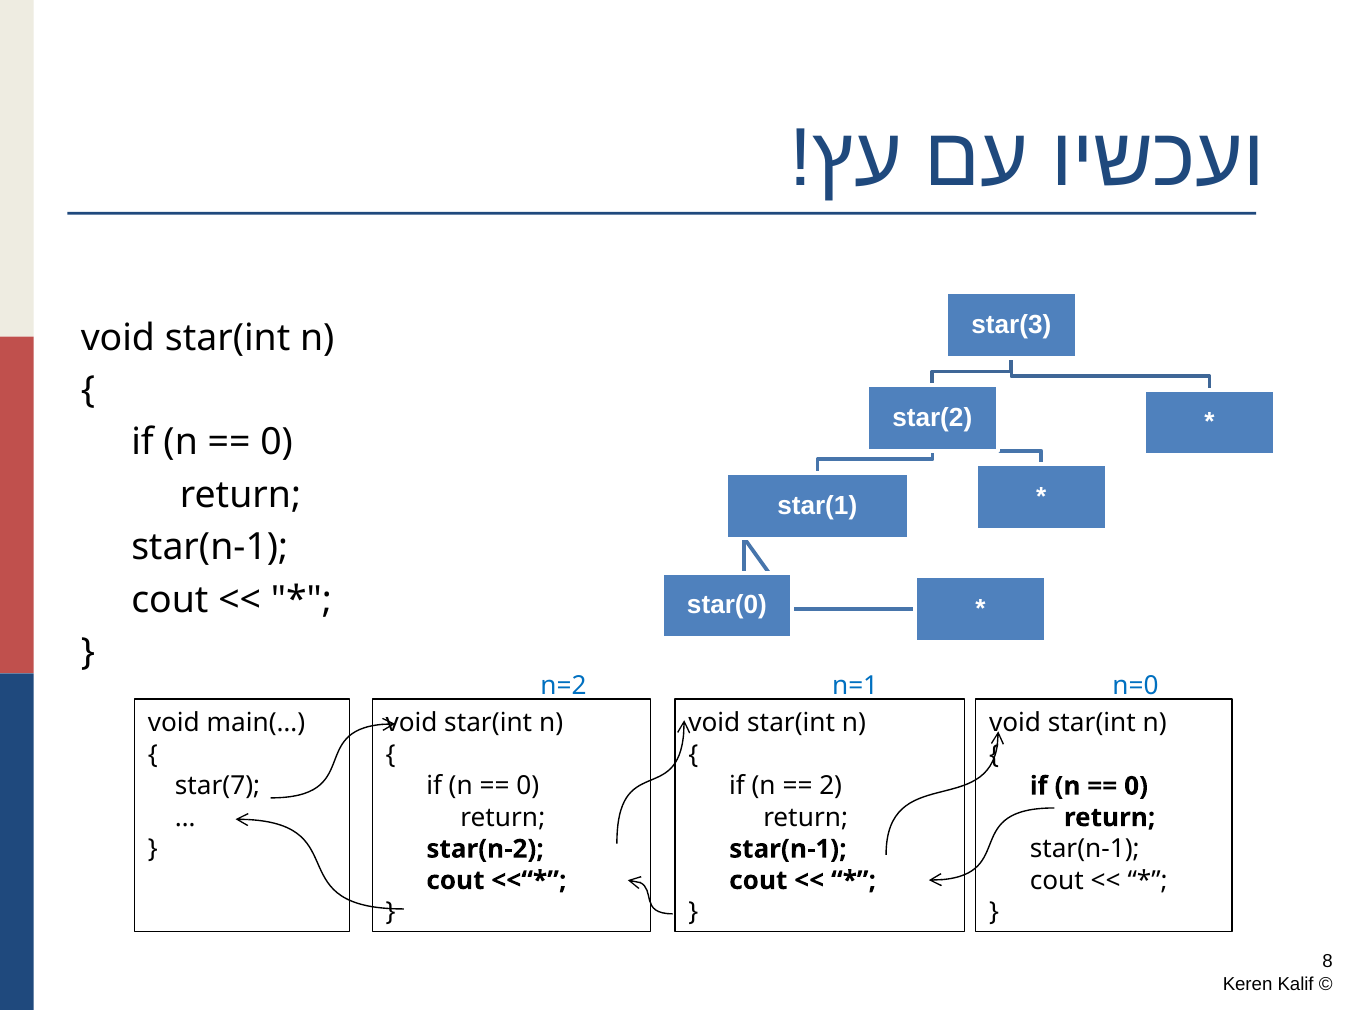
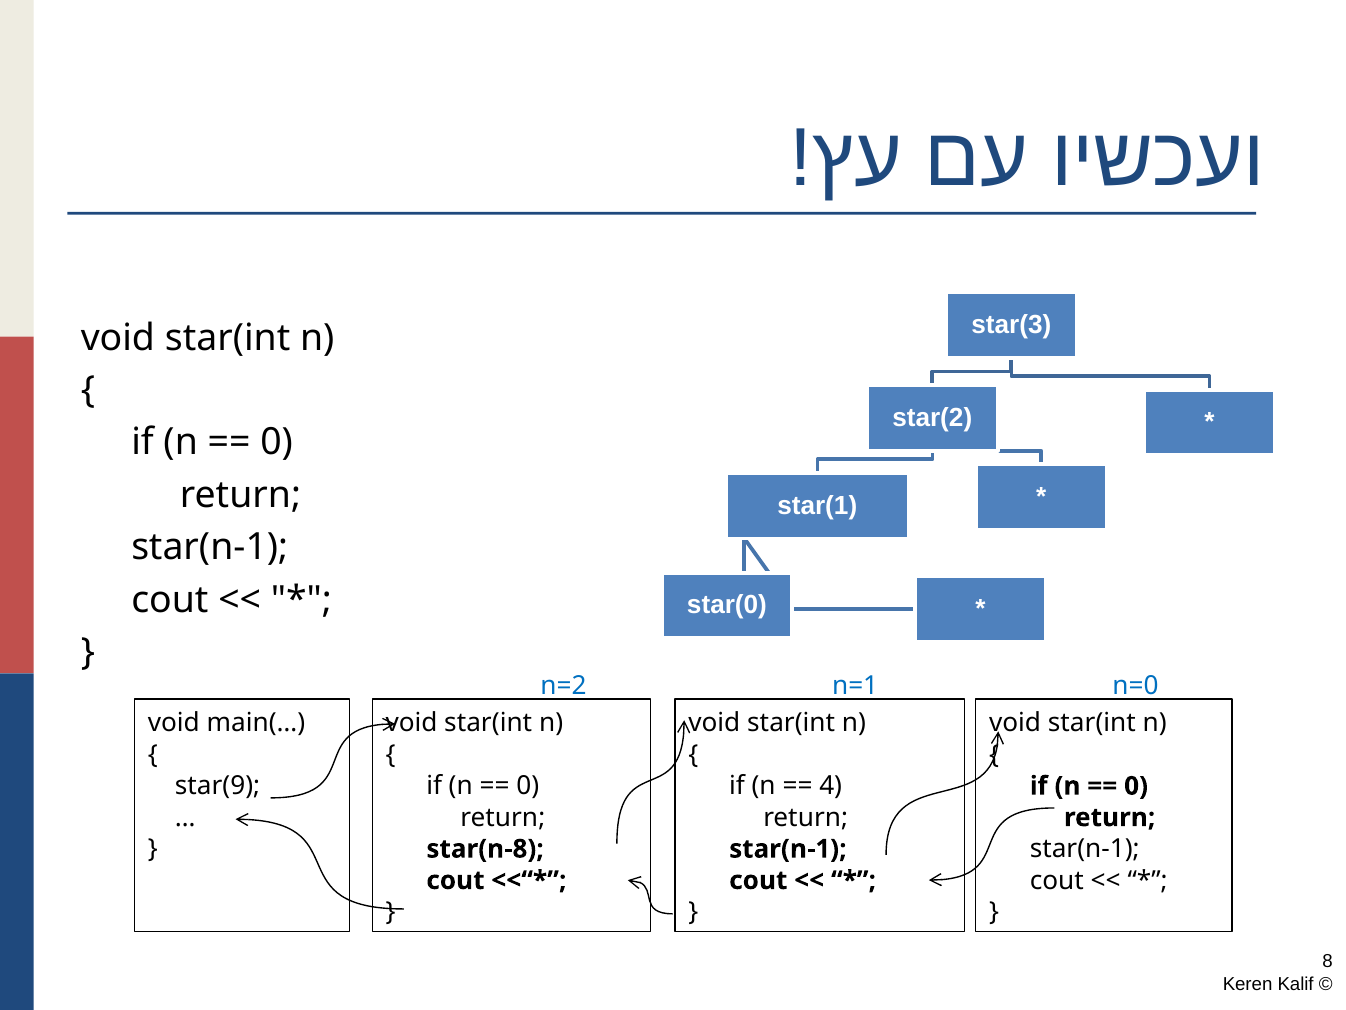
star(7: star(7 -> star(9
2: 2 -> 4
star(n-2: star(n-2 -> star(n-8
